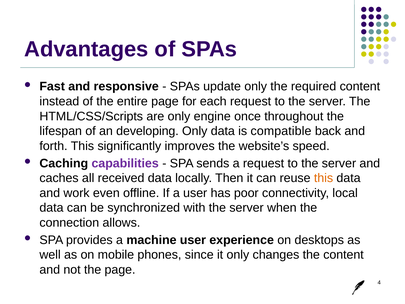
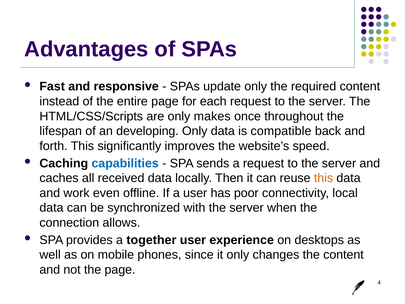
engine: engine -> makes
capabilities colour: purple -> blue
machine: machine -> together
